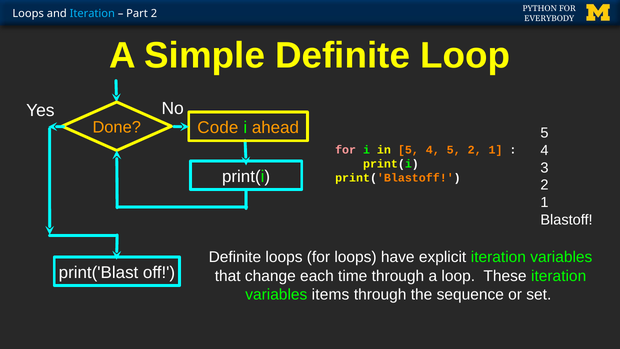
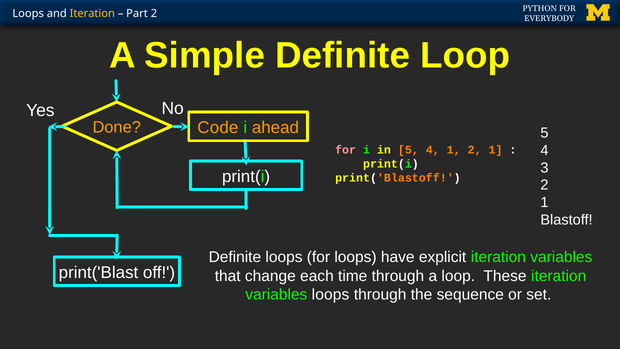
Iteration at (92, 14) colour: light blue -> yellow
4 5: 5 -> 1
variables items: items -> loops
